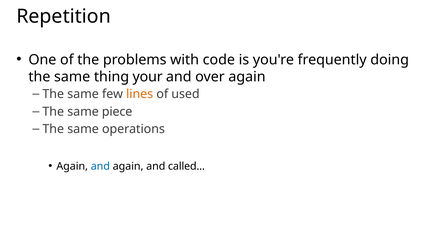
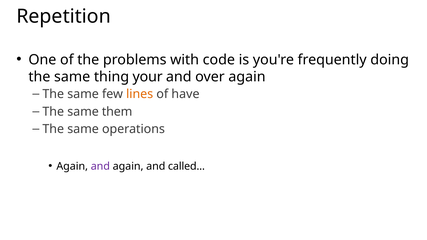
used: used -> have
piece: piece -> them
and at (100, 166) colour: blue -> purple
